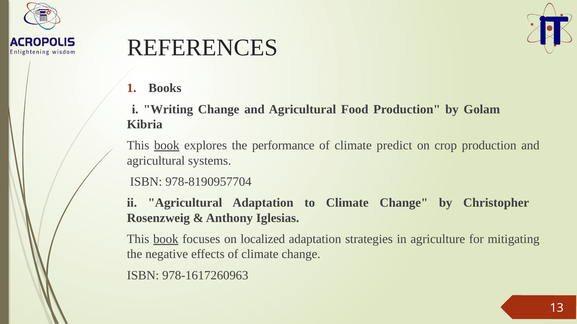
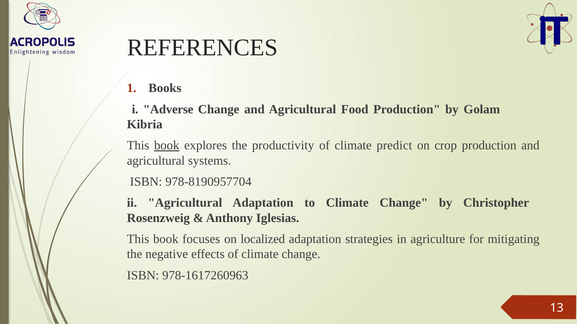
Writing: Writing -> Adverse
performance: performance -> productivity
book at (166, 239) underline: present -> none
